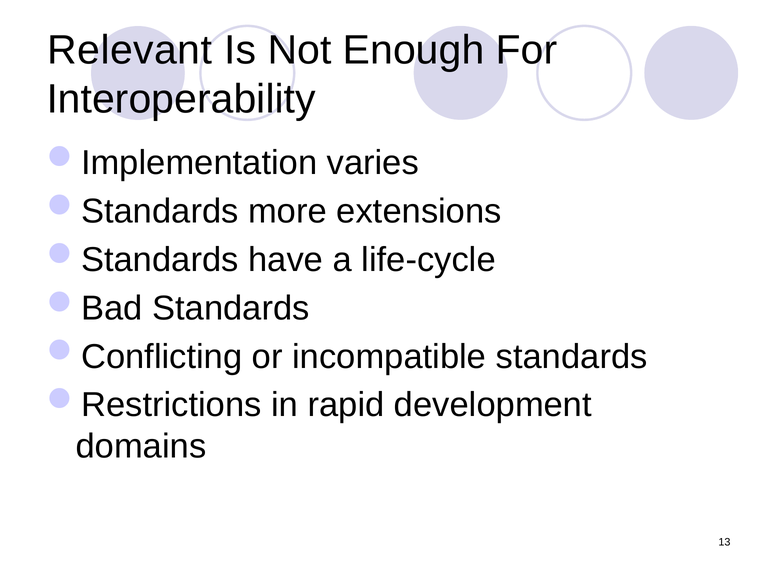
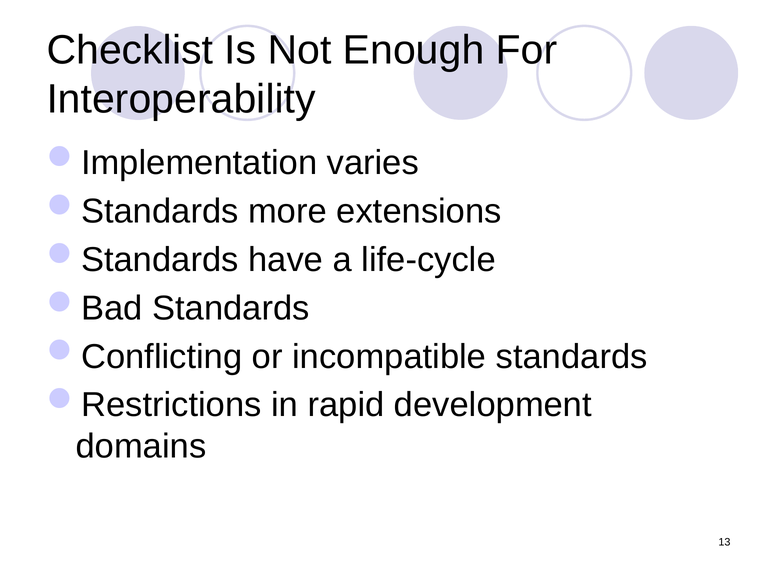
Relevant: Relevant -> Checklist
